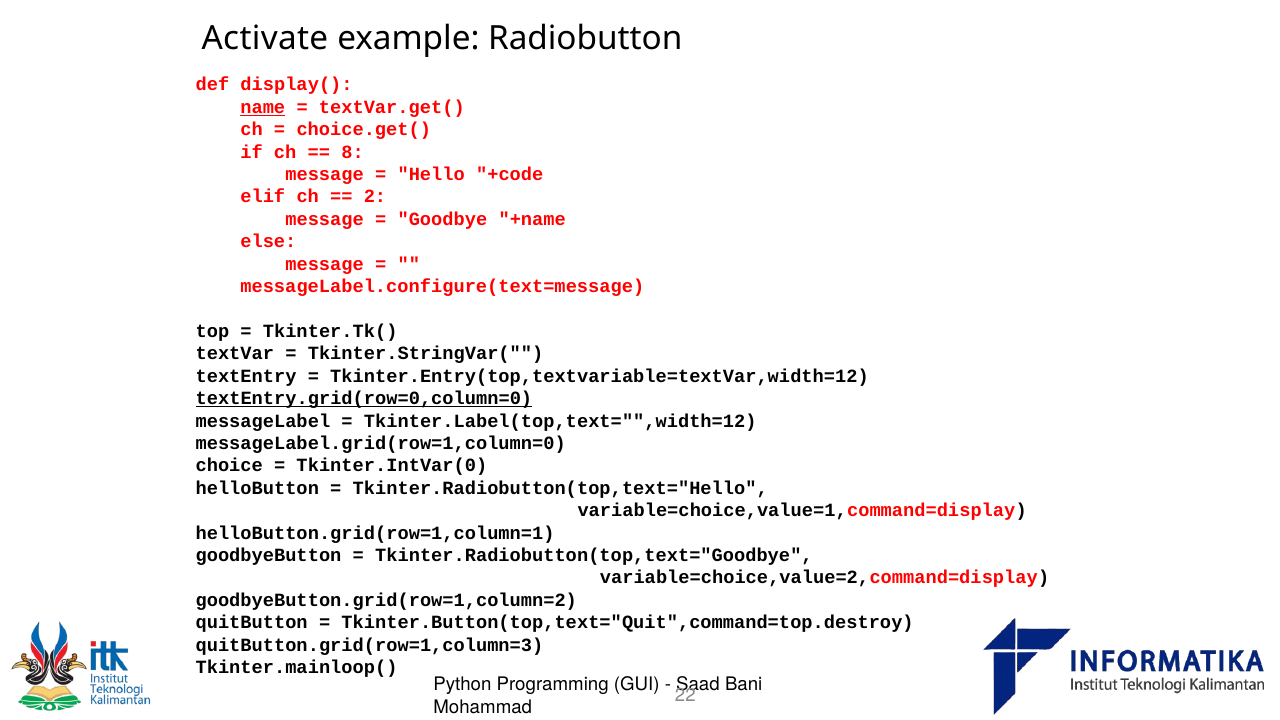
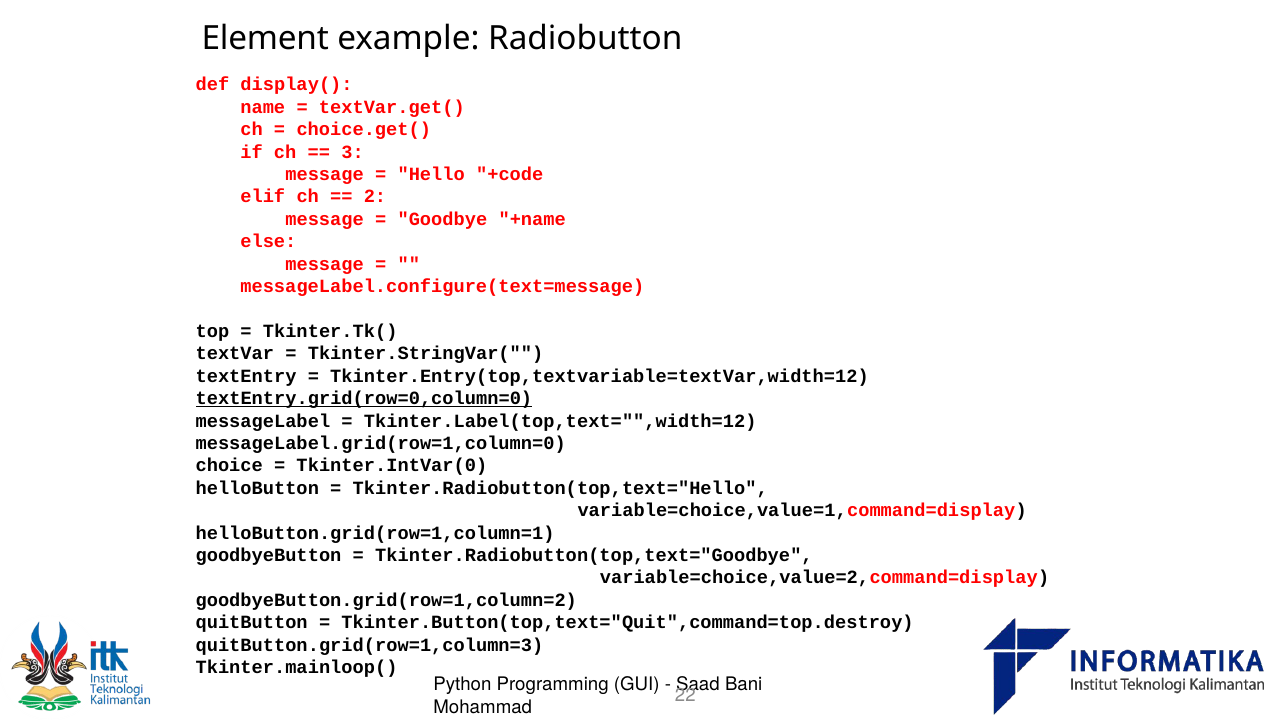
Activate: Activate -> Element
name underline: present -> none
8: 8 -> 3
